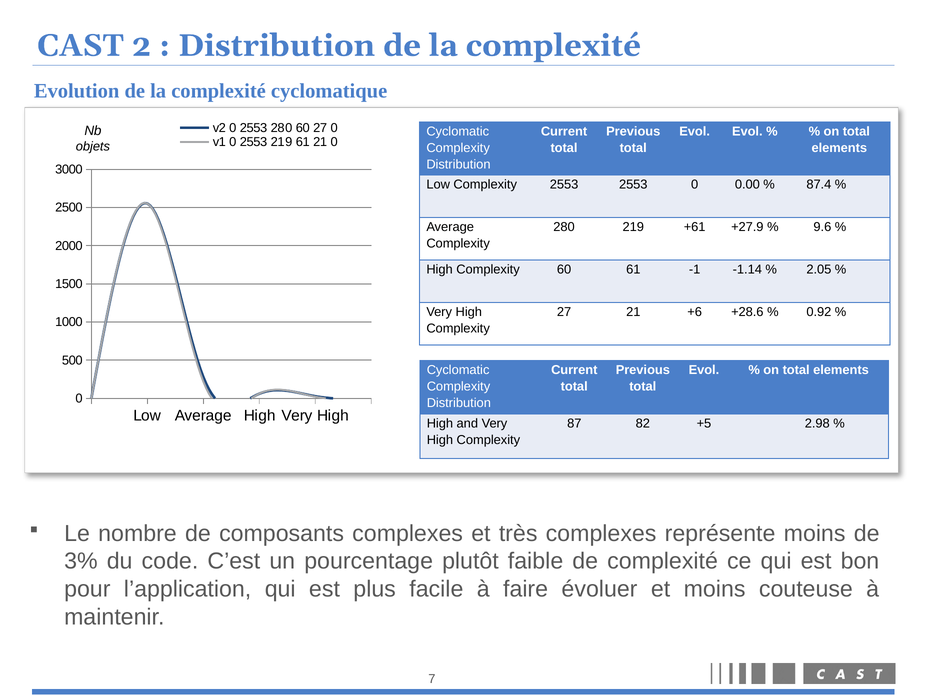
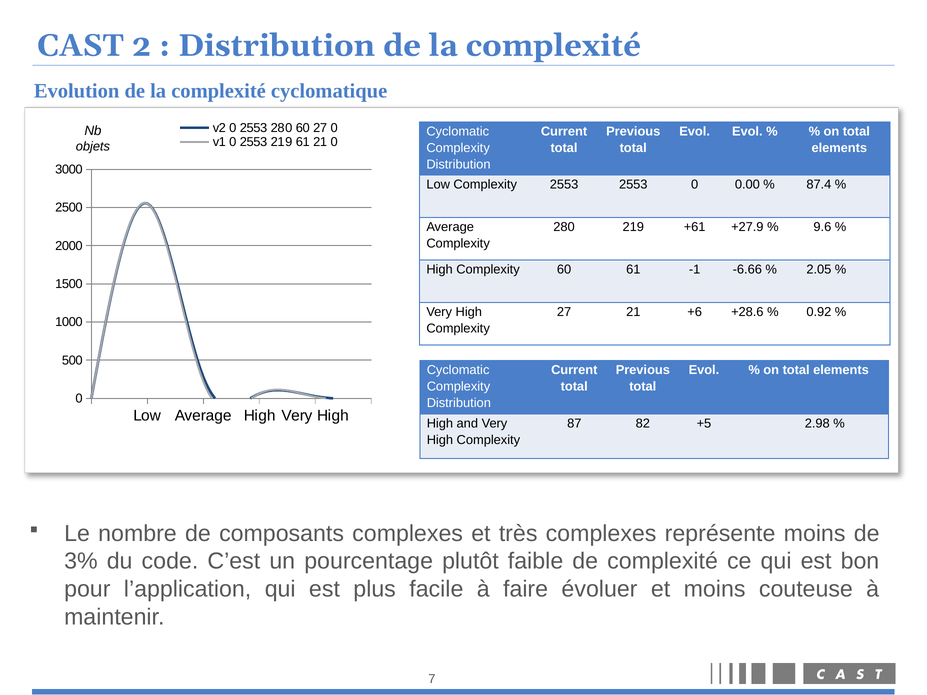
-1.14: -1.14 -> -6.66
